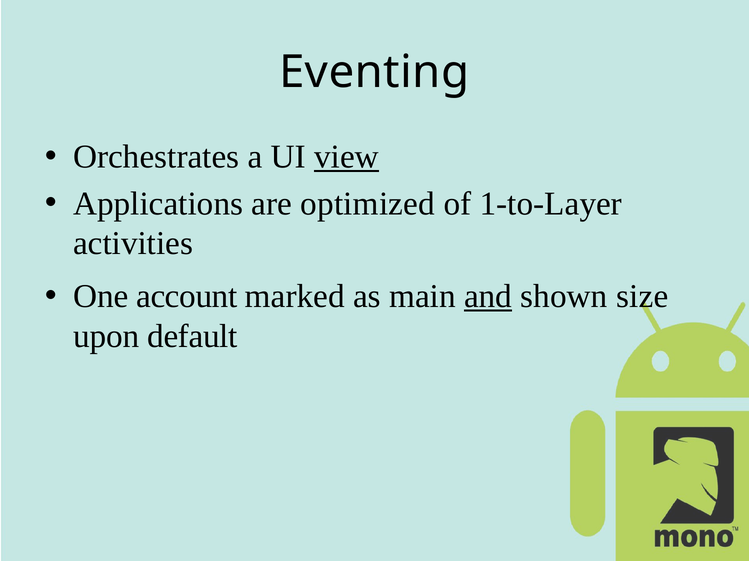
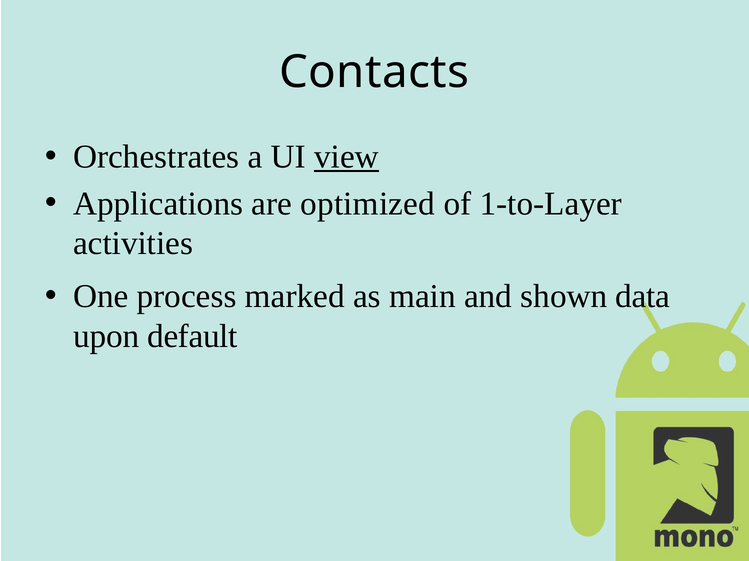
Eventing: Eventing -> Contacts
account: account -> process
and underline: present -> none
size: size -> data
